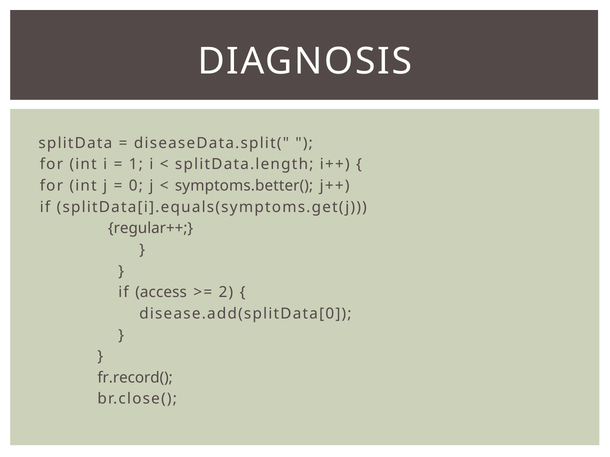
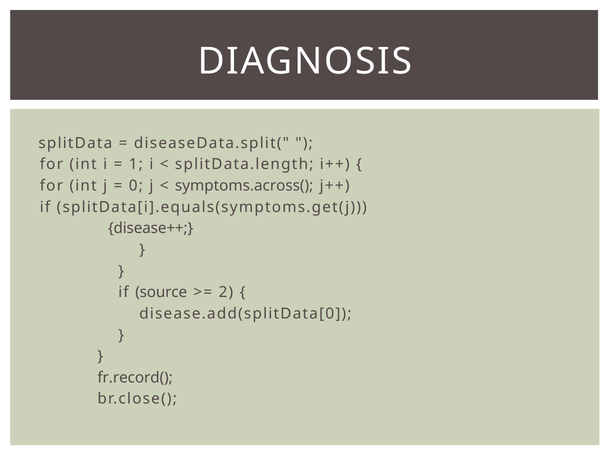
symptoms.better(: symptoms.better( -> symptoms.across(
regular++: regular++ -> disease++
access: access -> source
